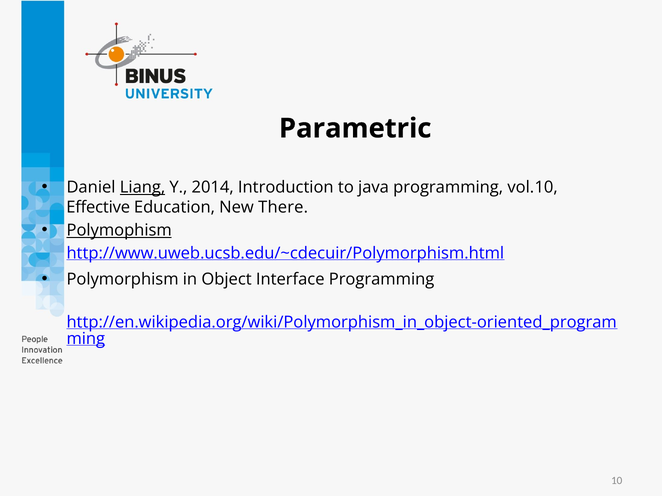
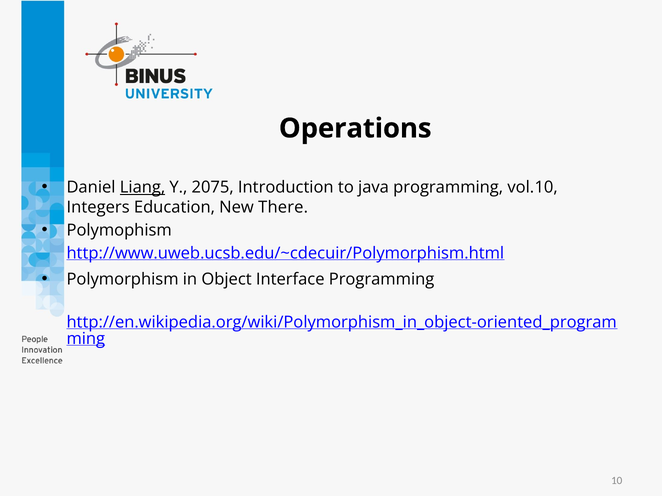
Parametric: Parametric -> Operations
2014: 2014 -> 2075
Effective: Effective -> Integers
Polymophism underline: present -> none
